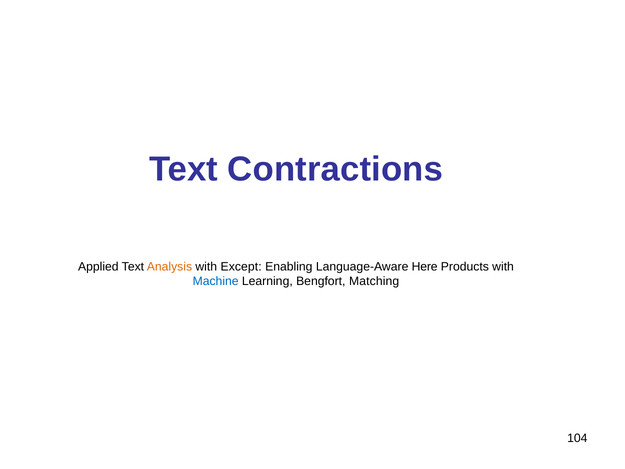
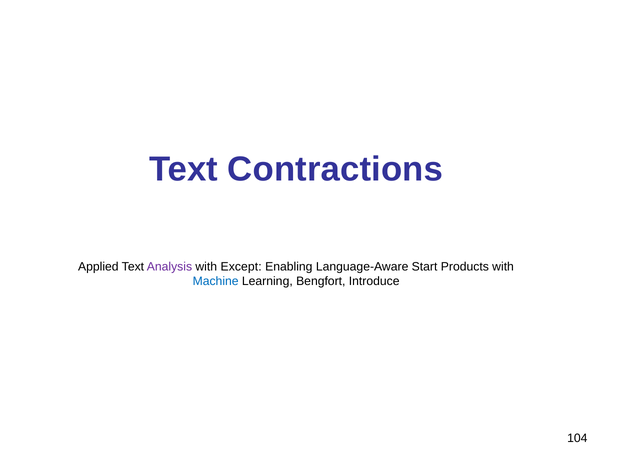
Analysis colour: orange -> purple
Here: Here -> Start
Matching: Matching -> Introduce
